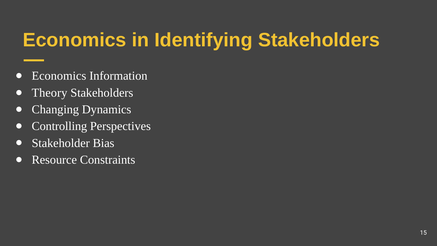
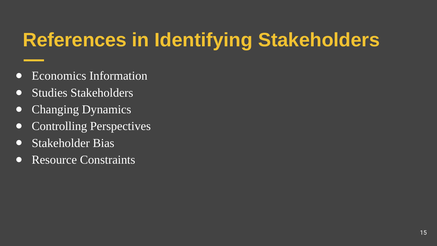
Economics at (75, 40): Economics -> References
Theory: Theory -> Studies
